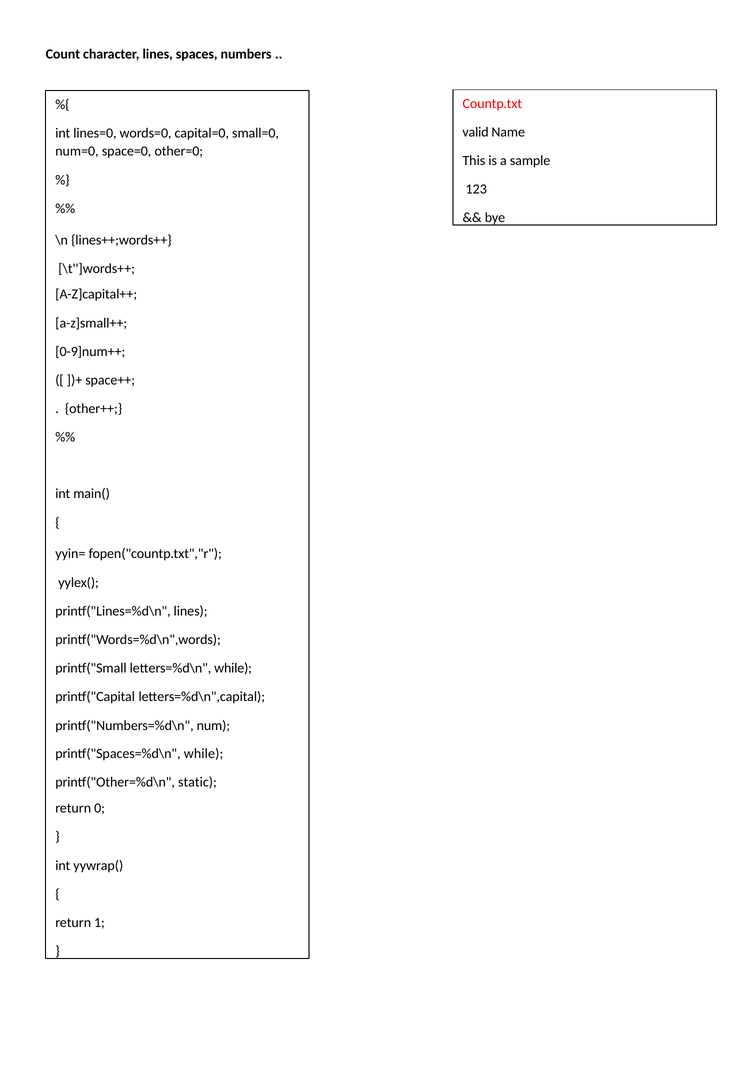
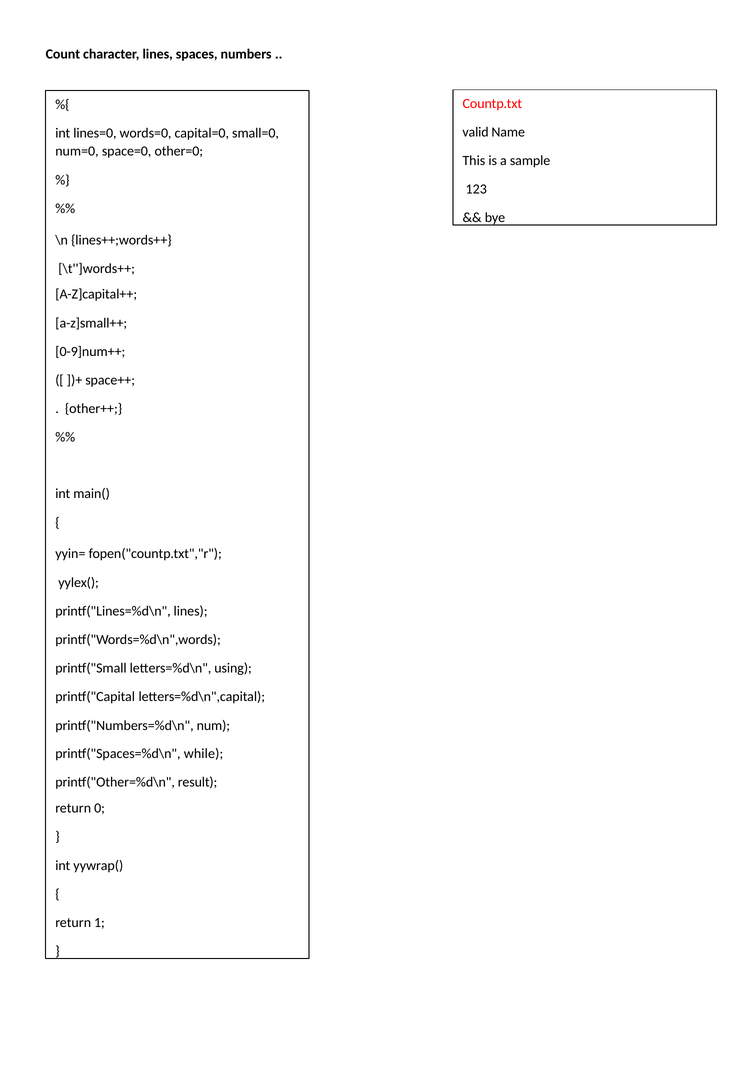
letters=%d\n while: while -> using
static: static -> result
